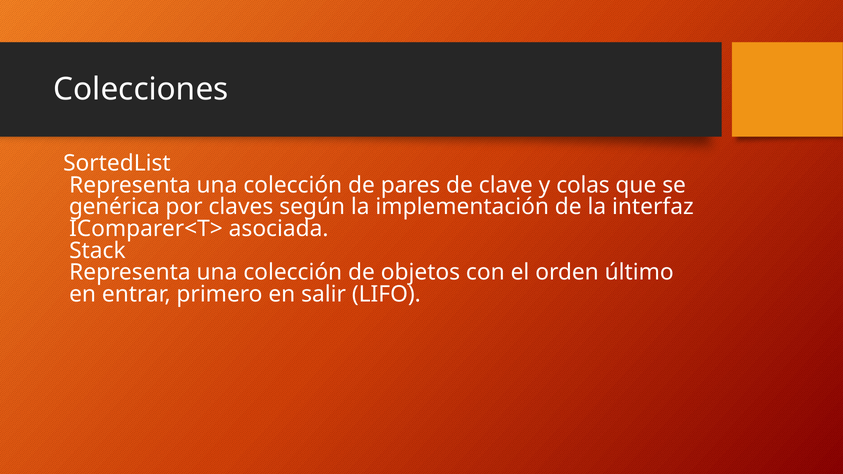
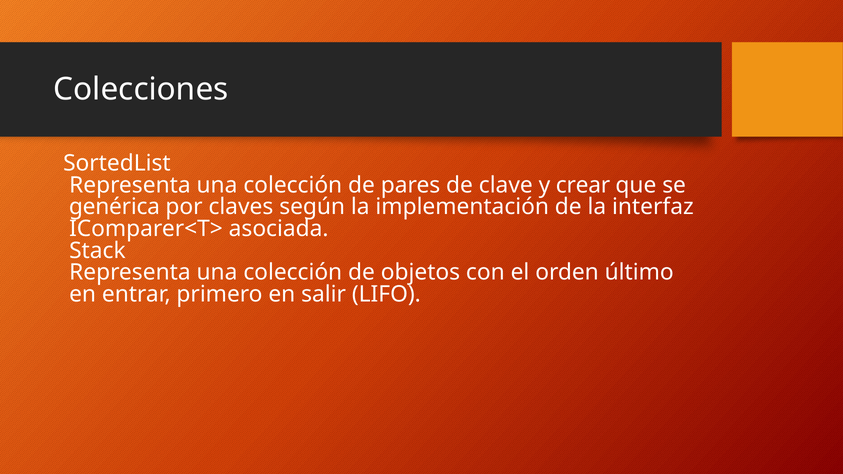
colas: colas -> crear
